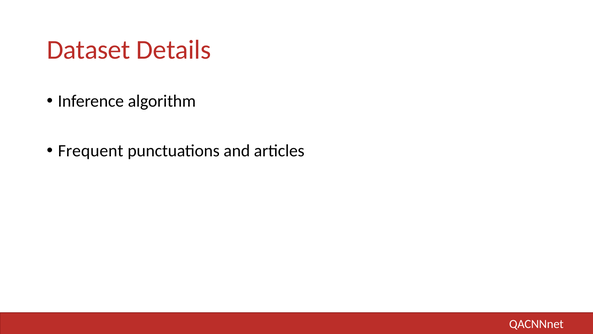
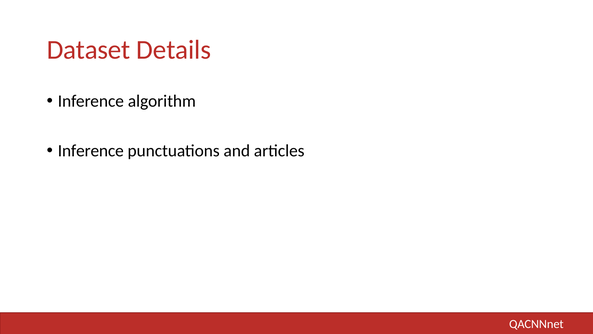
Frequent at (91, 151): Frequent -> Inference
